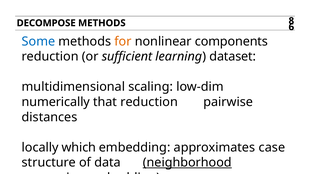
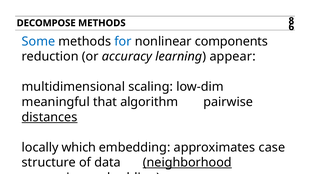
for colour: orange -> blue
sufficient: sufficient -> accuracy
dataset: dataset -> appear
numerically: numerically -> meaningful
that reduction: reduction -> algorithm
distances underline: none -> present
